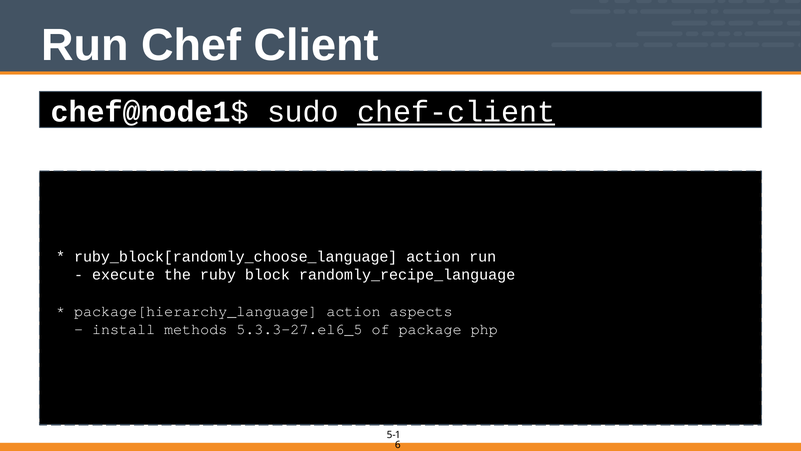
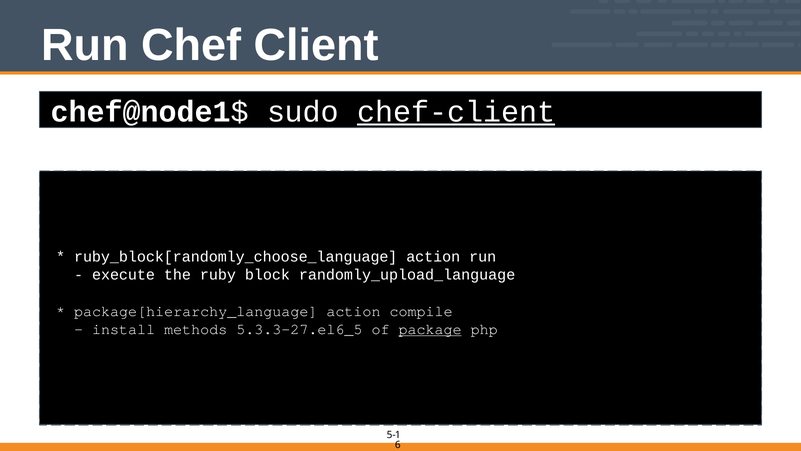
randomly_recipe_language: randomly_recipe_language -> randomly_upload_language
aspects: aspects -> compile
package underline: none -> present
